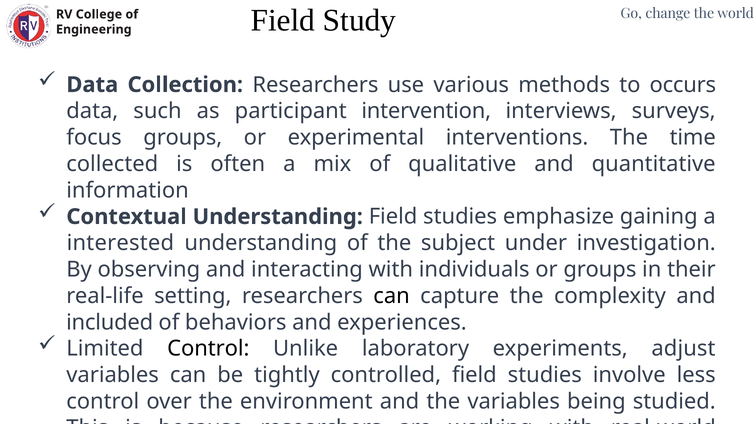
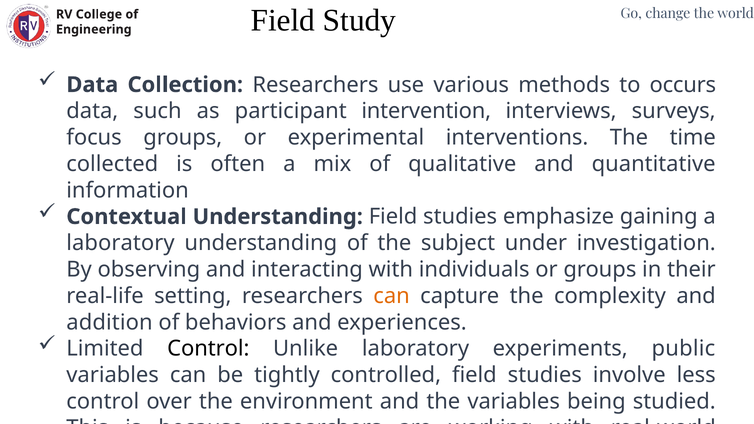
interested at (120, 243): interested -> laboratory
can at (392, 296) colour: black -> orange
included: included -> addition
adjust: adjust -> public
